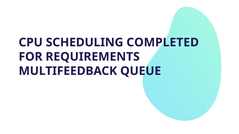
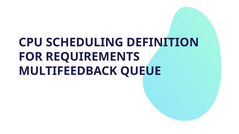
COMPLETED: COMPLETED -> DEFINITION
